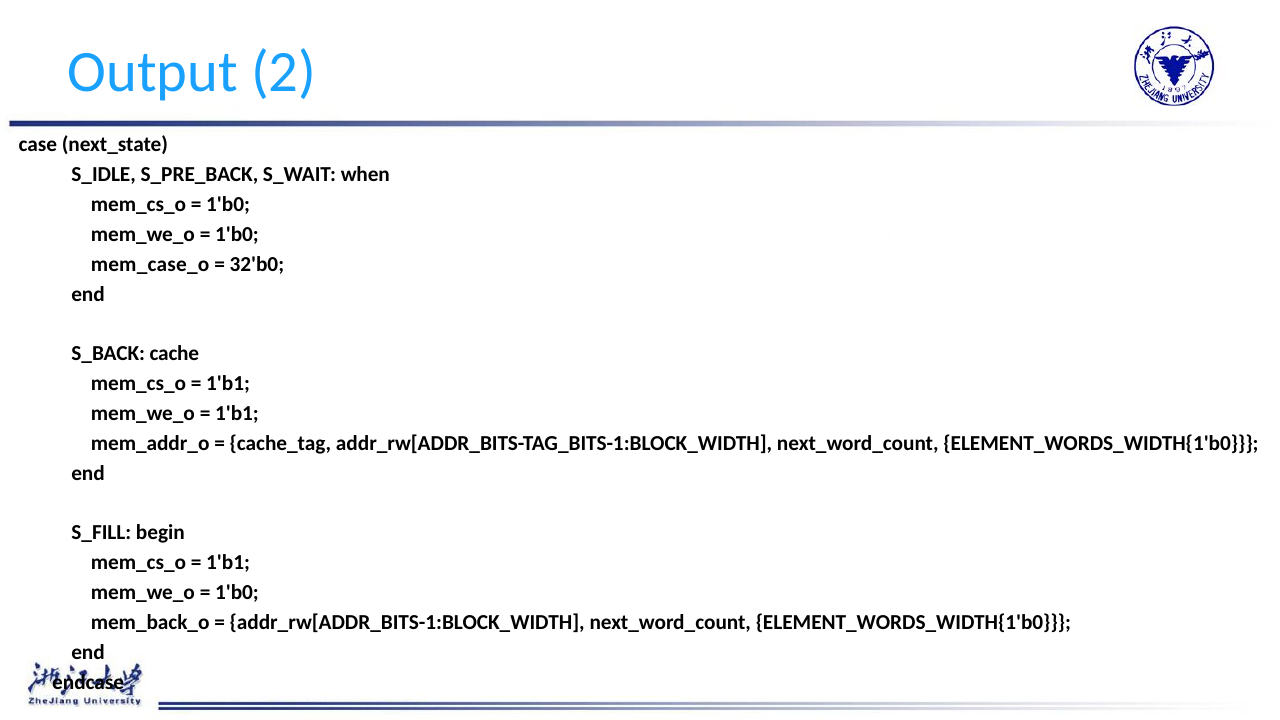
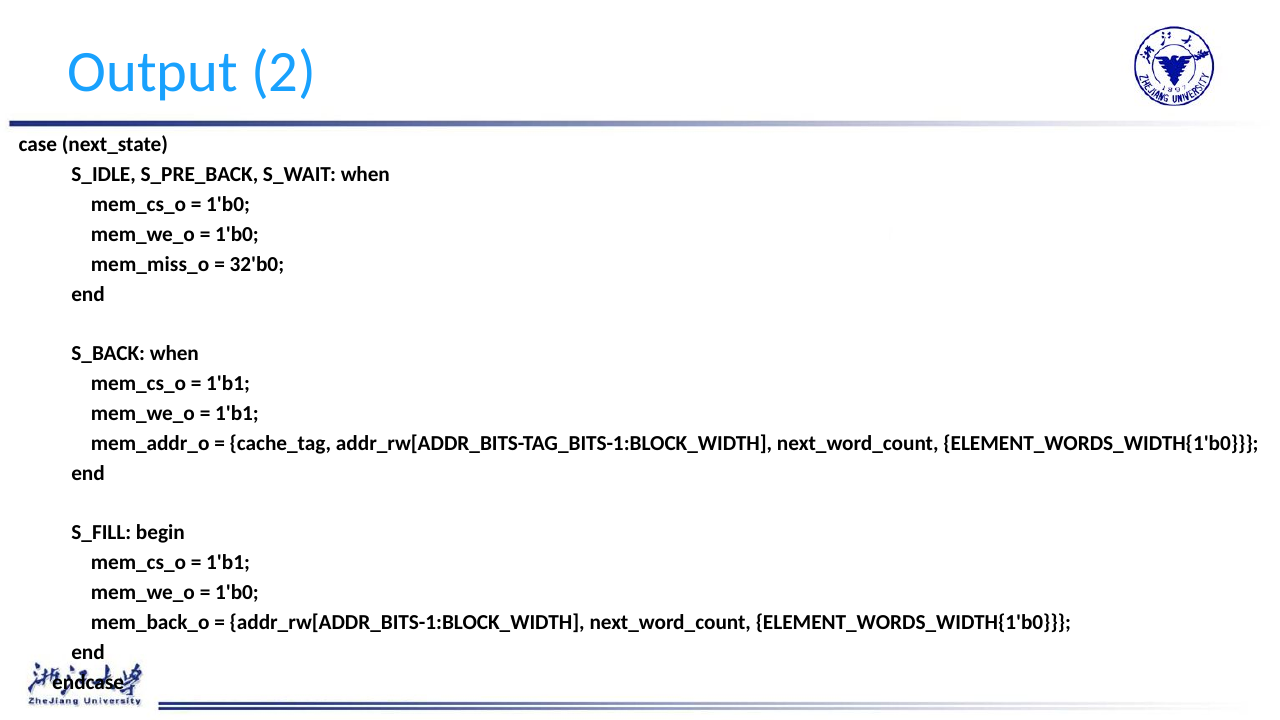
mem_case_o: mem_case_o -> mem_miss_o
S_BACK cache: cache -> when
